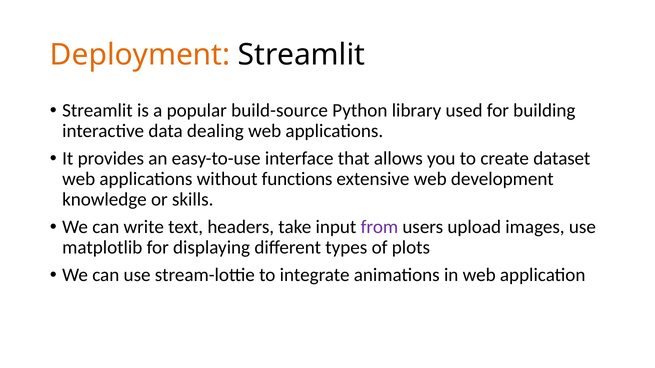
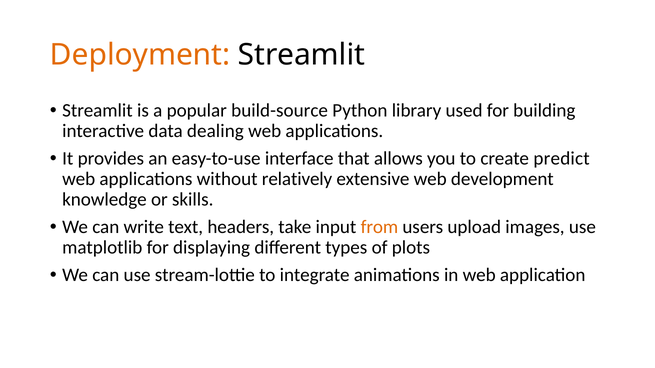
dataset: dataset -> predict
functions: functions -> relatively
from colour: purple -> orange
